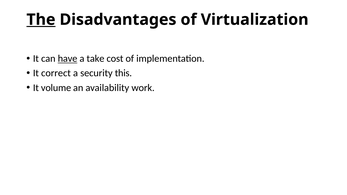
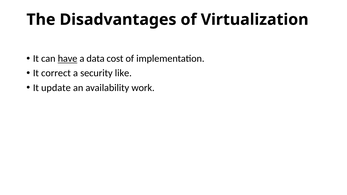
The underline: present -> none
take: take -> data
this: this -> like
volume: volume -> update
